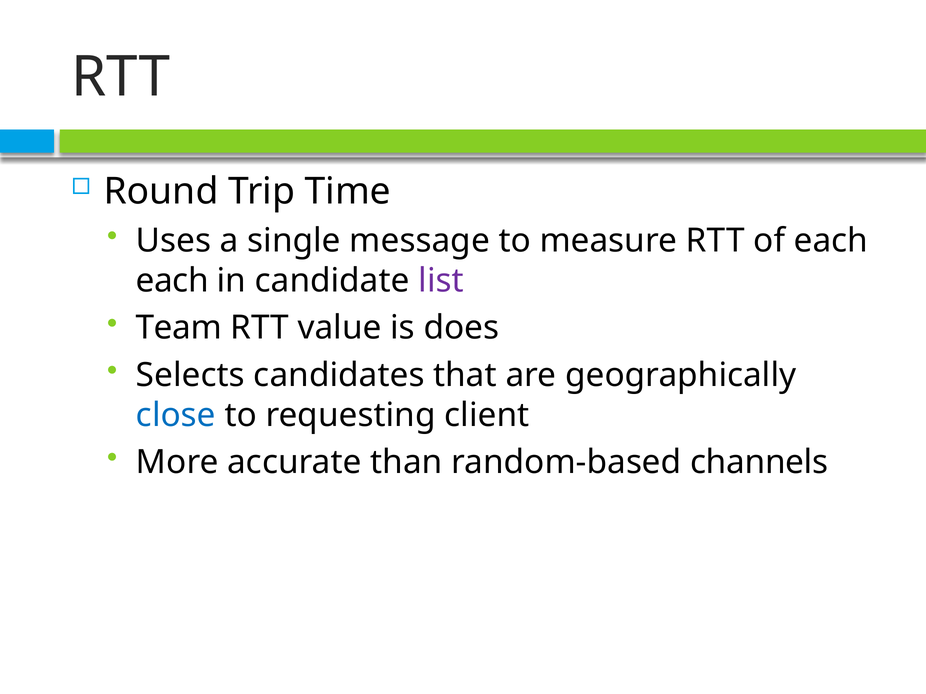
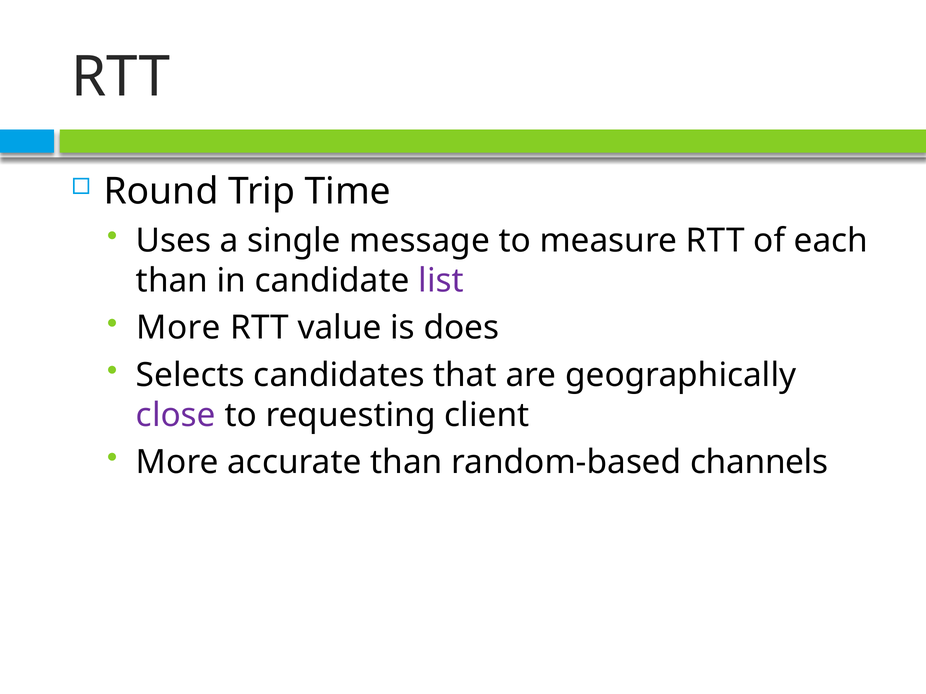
each at (172, 281): each -> than
Team at (179, 328): Team -> More
close colour: blue -> purple
